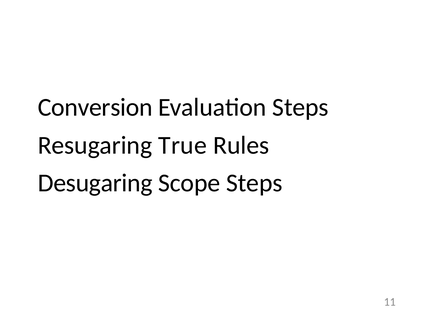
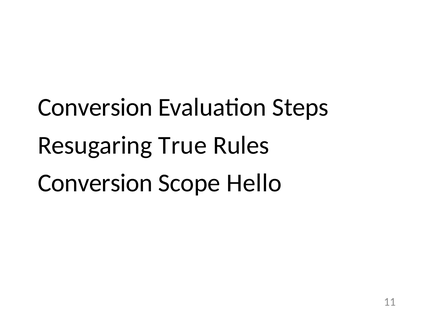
Desugaring at (95, 183): Desugaring -> Conversion
Scope Steps: Steps -> Hello
